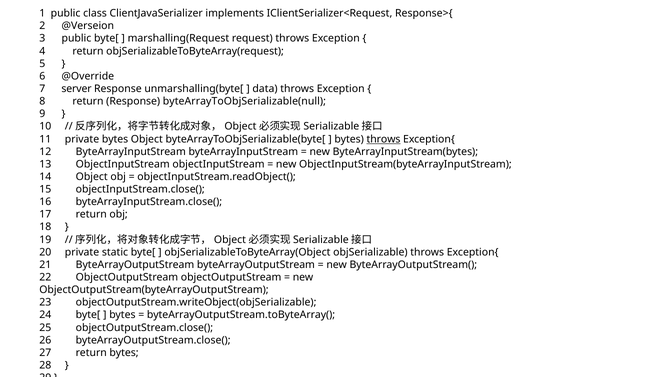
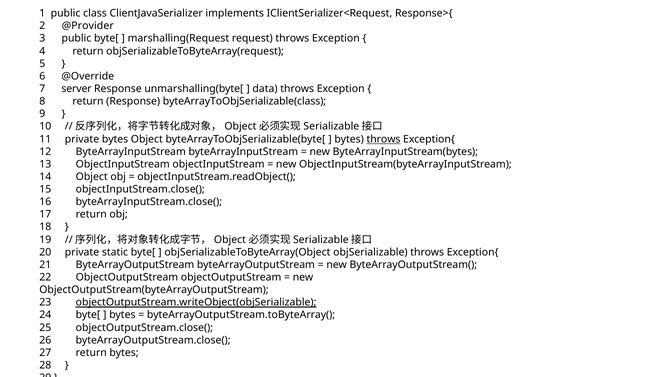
@Verseion: @Verseion -> @Provider
byteArrayToObjSerializable(null: byteArrayToObjSerializable(null -> byteArrayToObjSerializable(class
objectOutputStream.writeObject(objSerializable underline: none -> present
